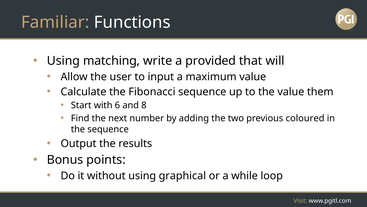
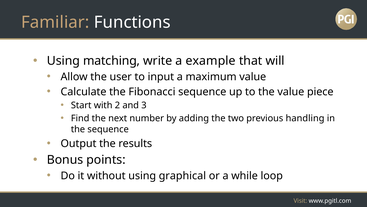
provided: provided -> example
them: them -> piece
6: 6 -> 2
8: 8 -> 3
coloured: coloured -> handling
